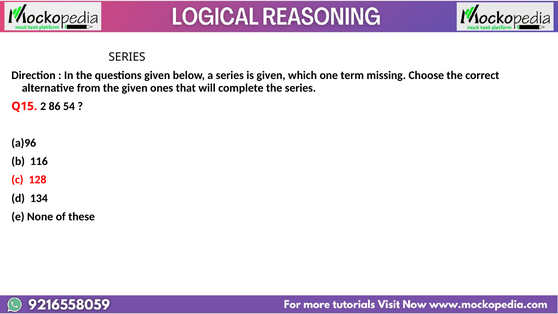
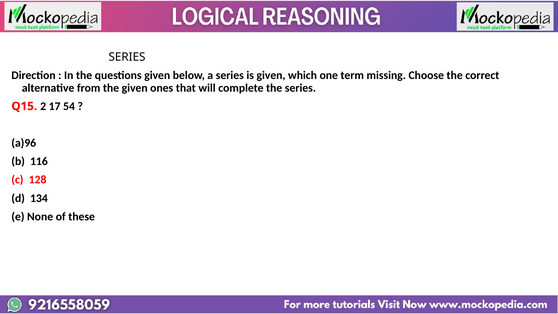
86: 86 -> 17
